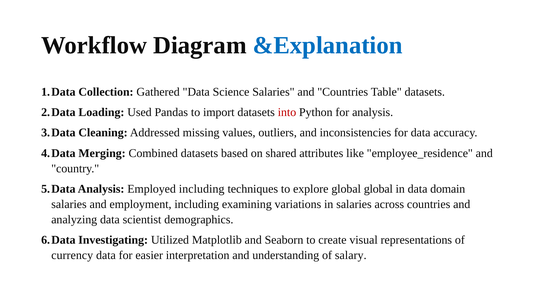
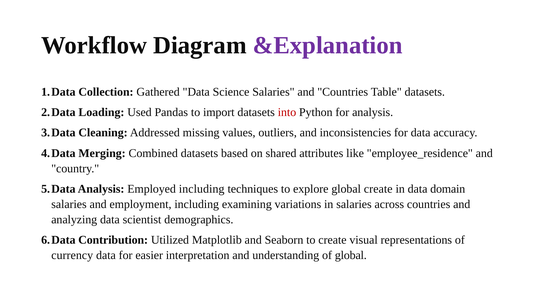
&Explanation colour: blue -> purple
global global: global -> create
Investigating: Investigating -> Contribution
of salary: salary -> global
